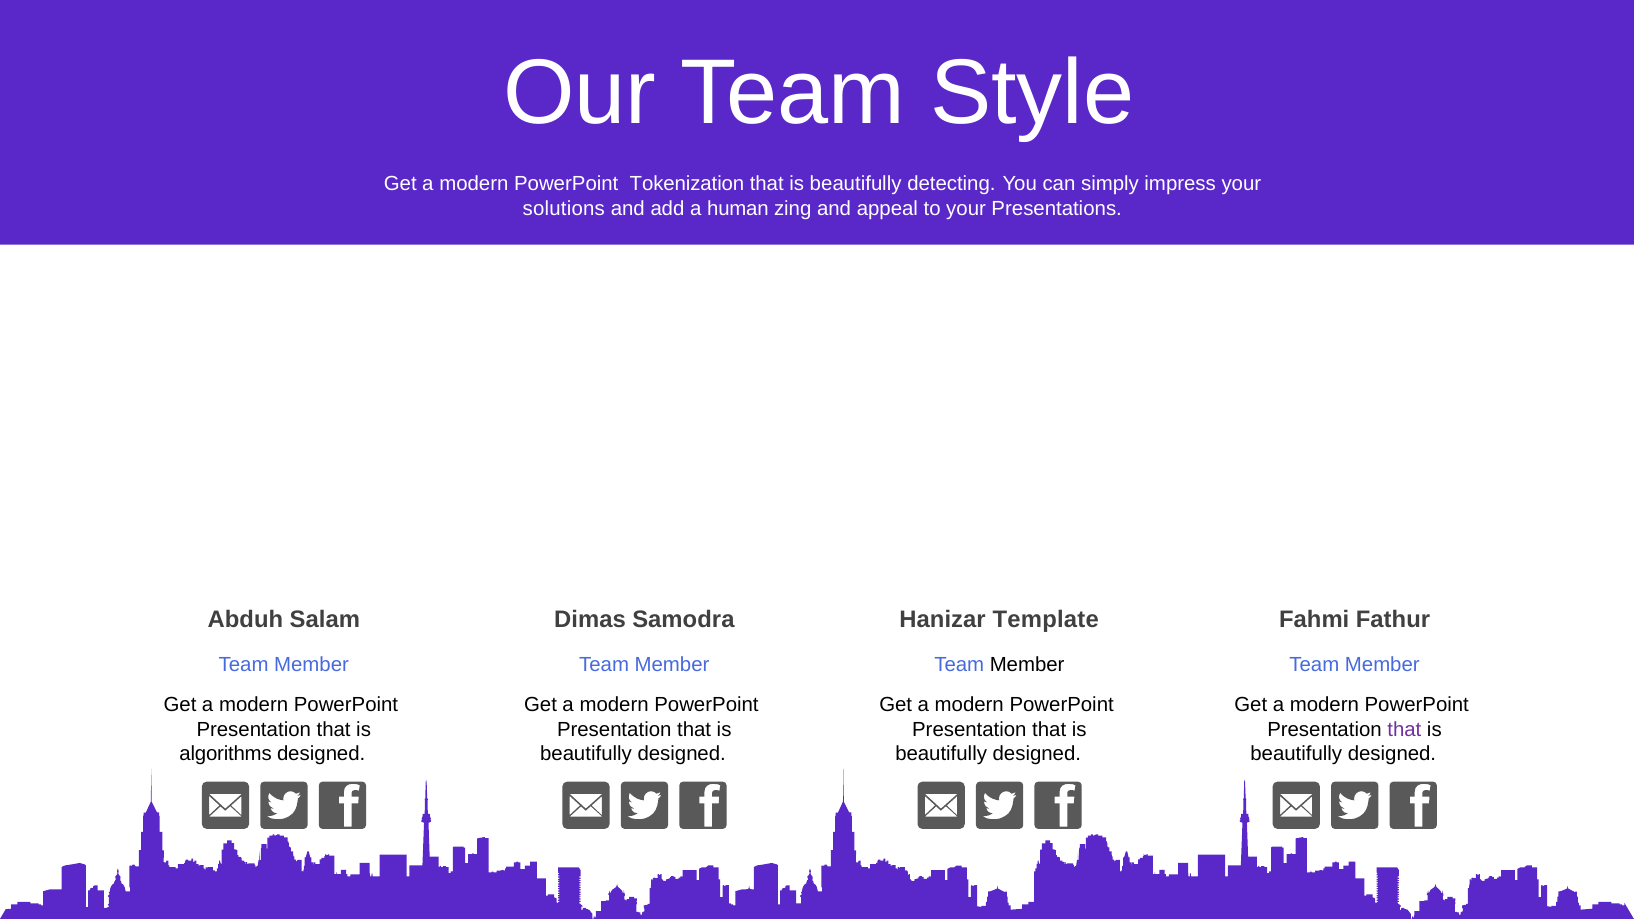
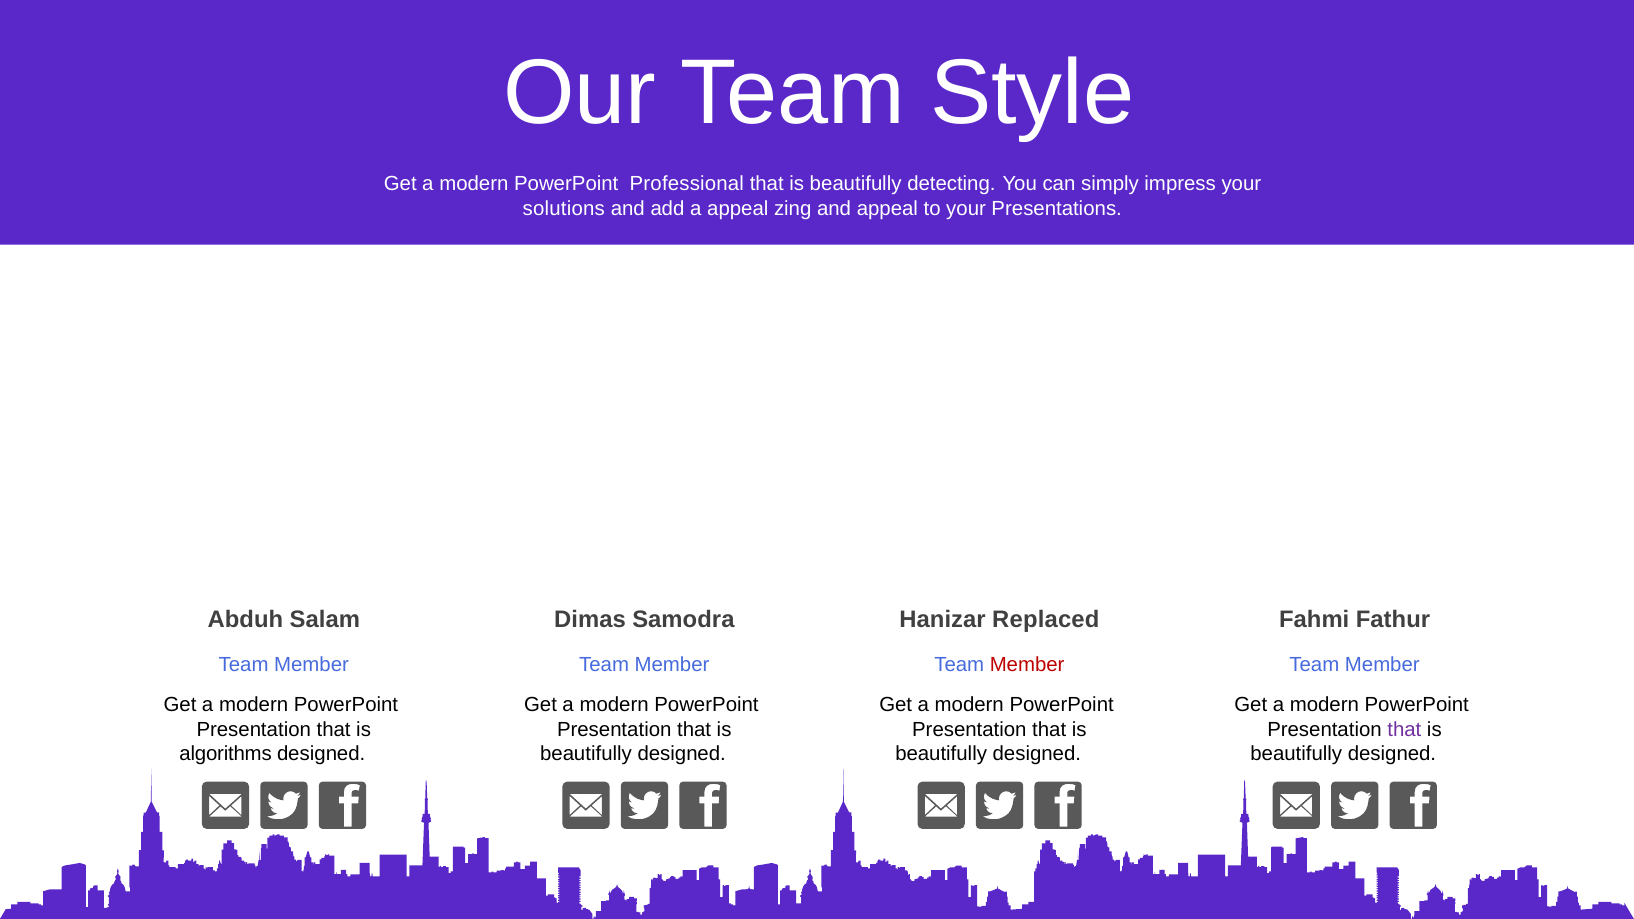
Tokenization: Tokenization -> Professional
a human: human -> appeal
Template: Template -> Replaced
Member at (1027, 665) colour: black -> red
